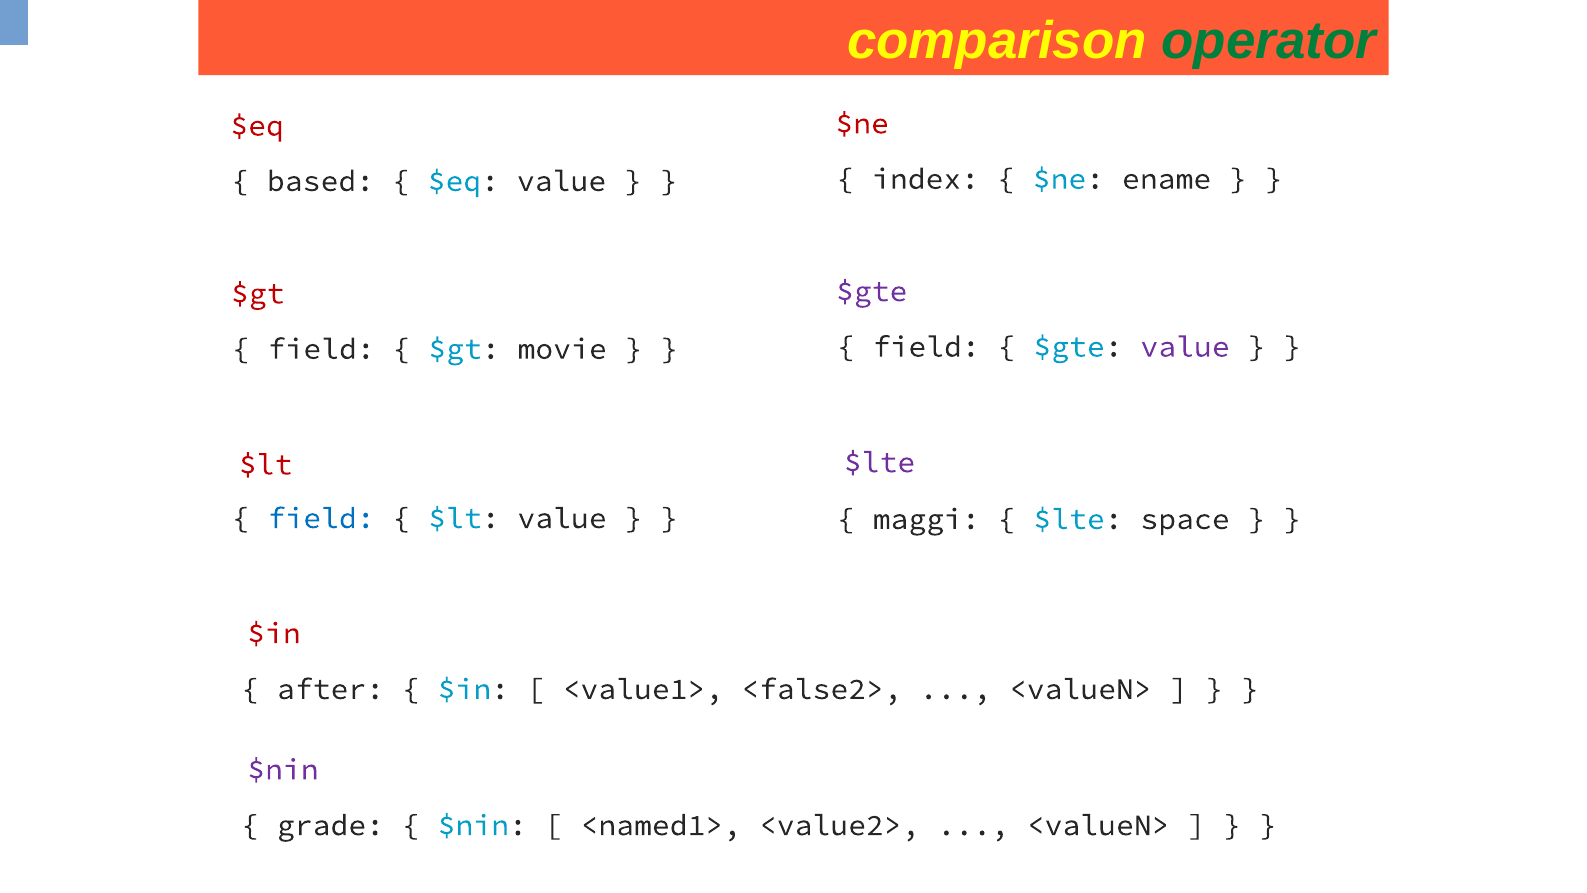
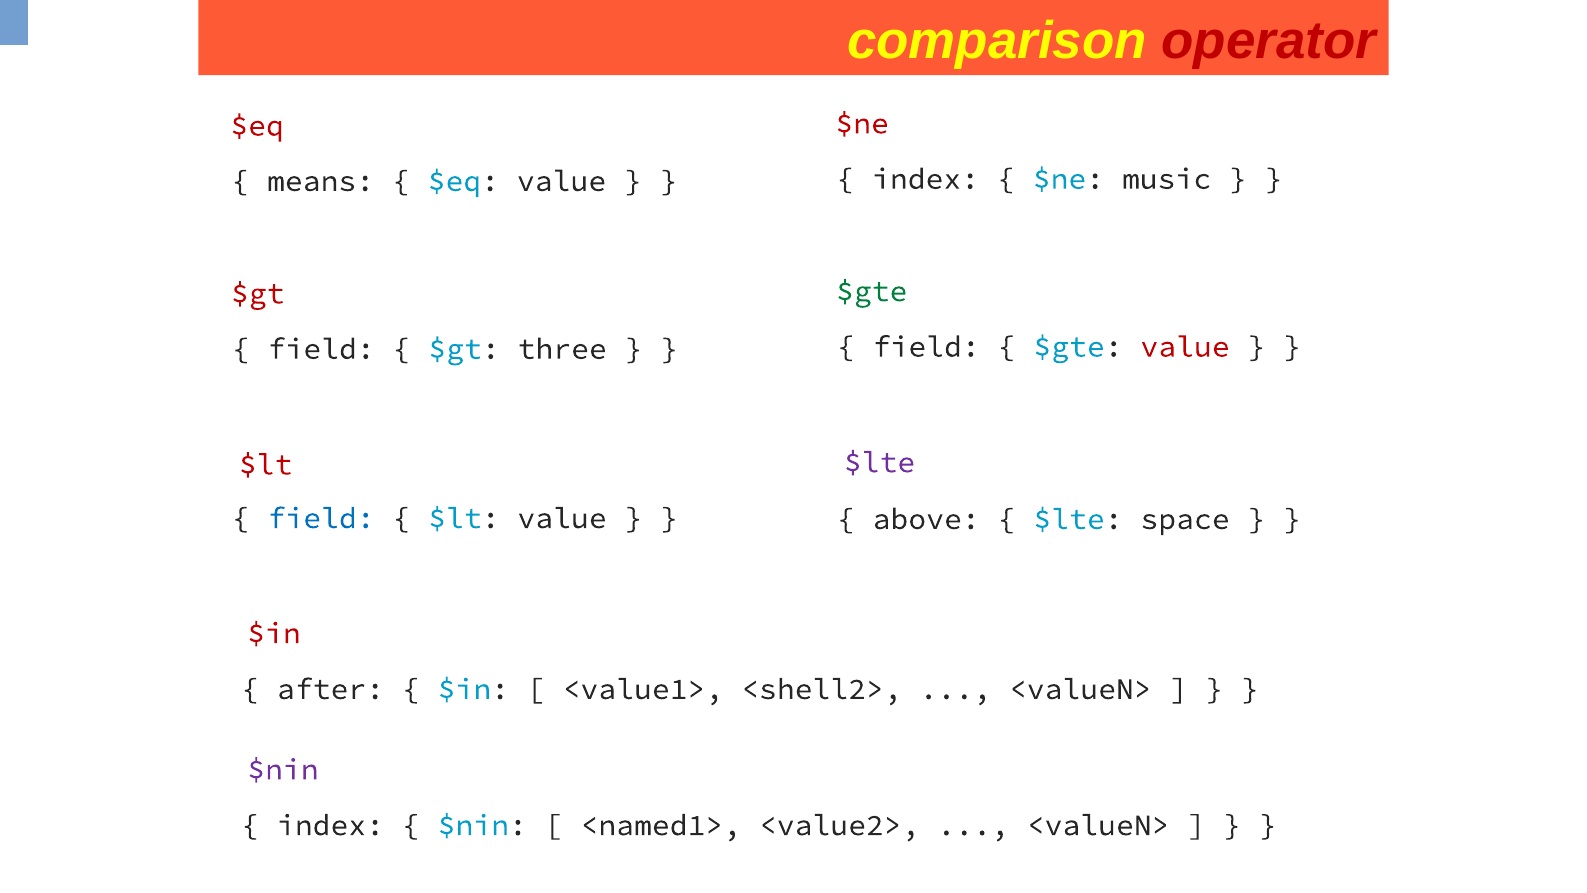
operator colour: green -> red
ename: ename -> music
based: based -> means
$gte at (872, 291) colour: purple -> green
value at (1185, 347) colour: purple -> red
movie: movie -> three
maggi: maggi -> above
<false2>: <false2> -> <shell2>
grade at (330, 825): grade -> index
